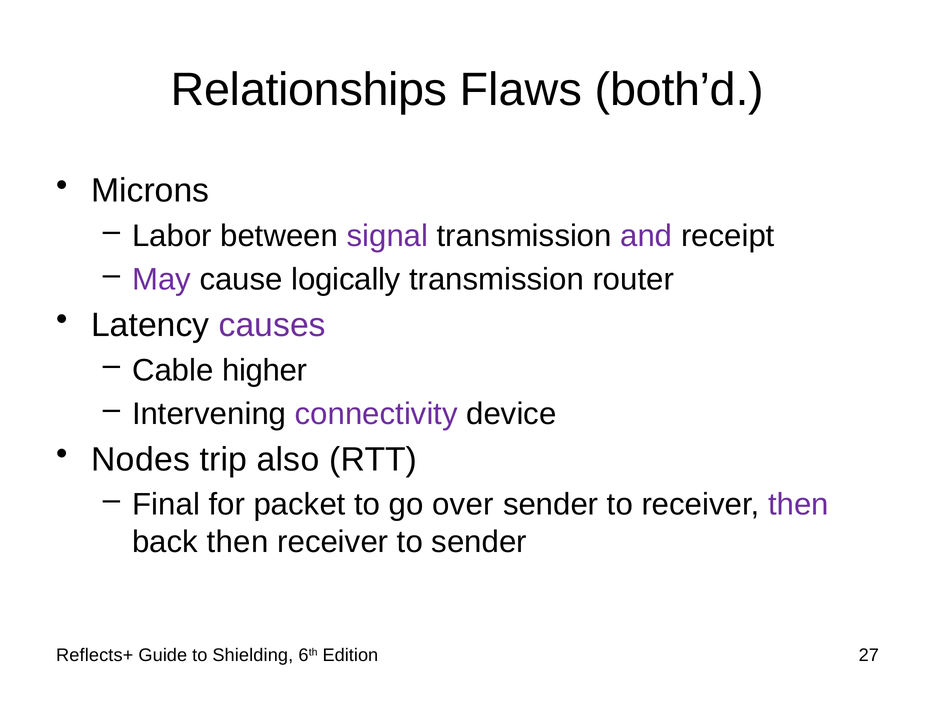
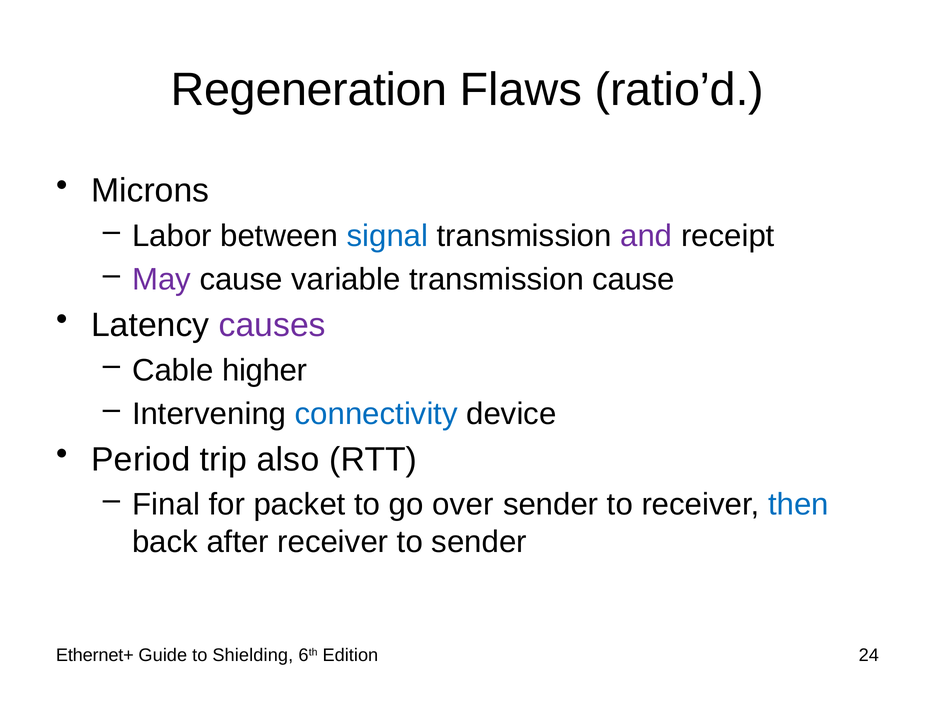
Relationships: Relationships -> Regeneration
both’d: both’d -> ratio’d
signal colour: purple -> blue
logically: logically -> variable
transmission router: router -> cause
connectivity colour: purple -> blue
Nodes: Nodes -> Period
then at (798, 505) colour: purple -> blue
back then: then -> after
Reflects+: Reflects+ -> Ethernet+
27: 27 -> 24
